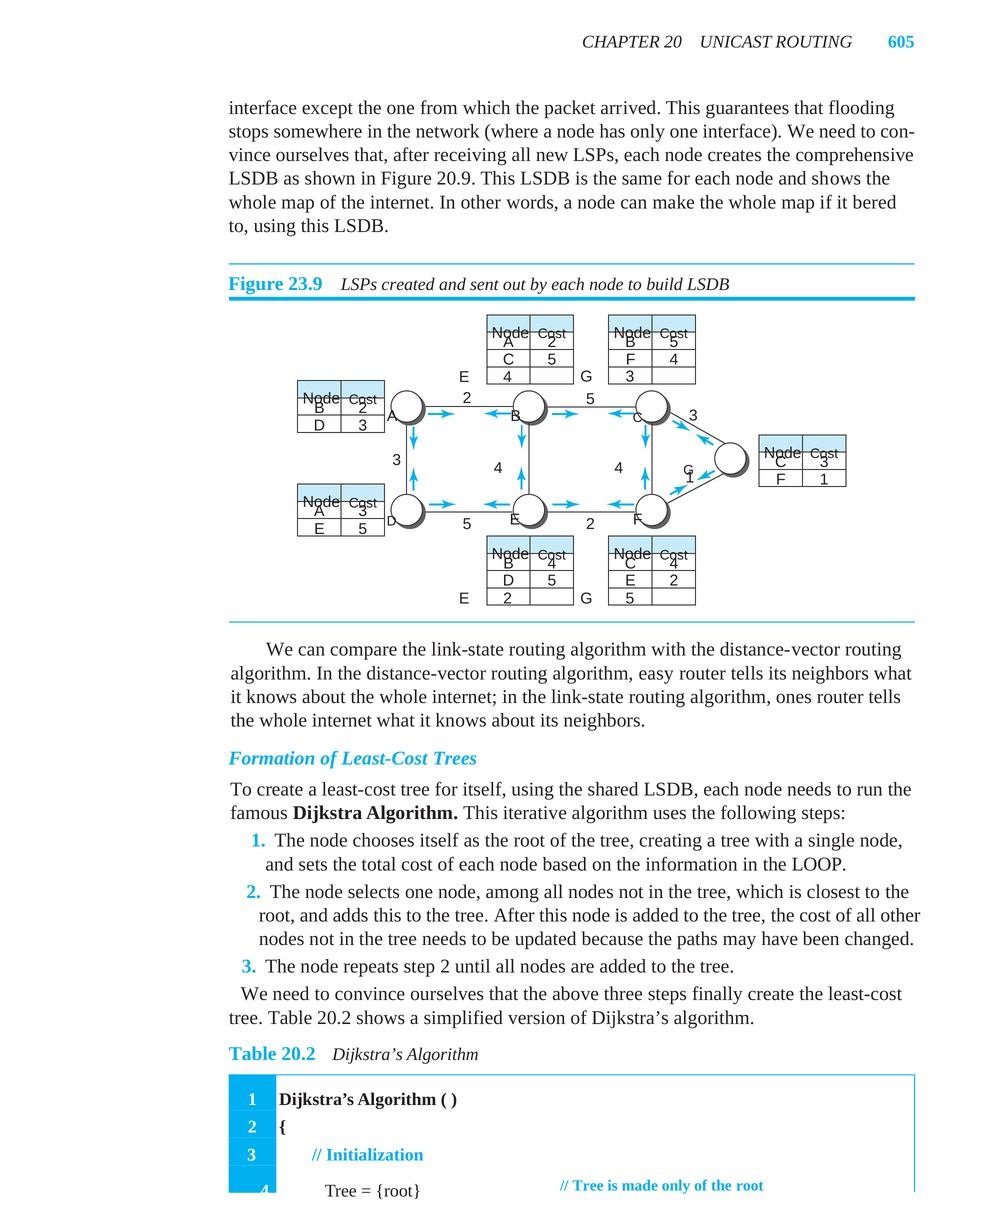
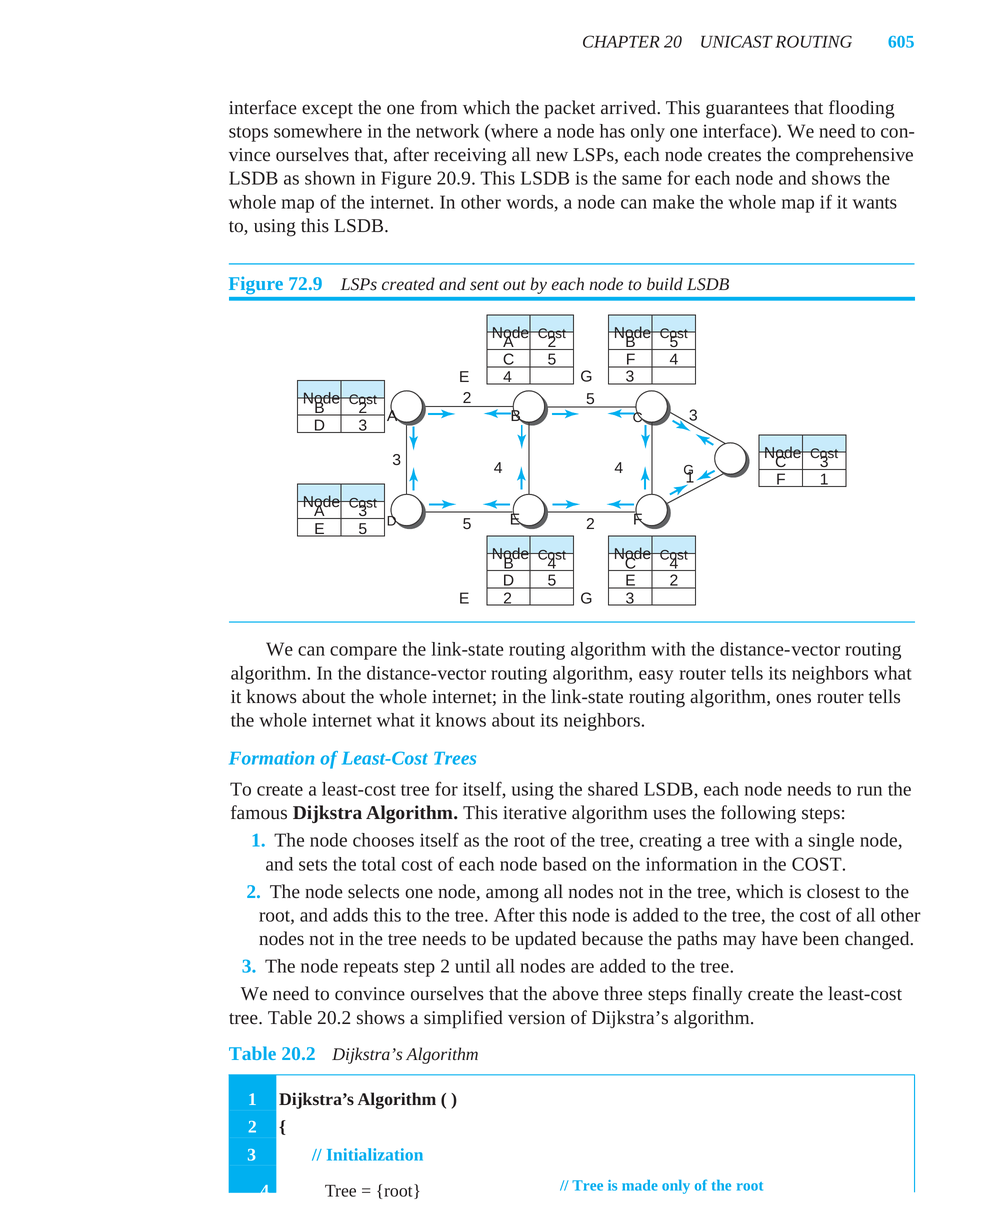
bered: bered -> wants
23.9: 23.9 -> 72.9
5 at (630, 599): 5 -> 3
in the LOOP: LOOP -> COST
